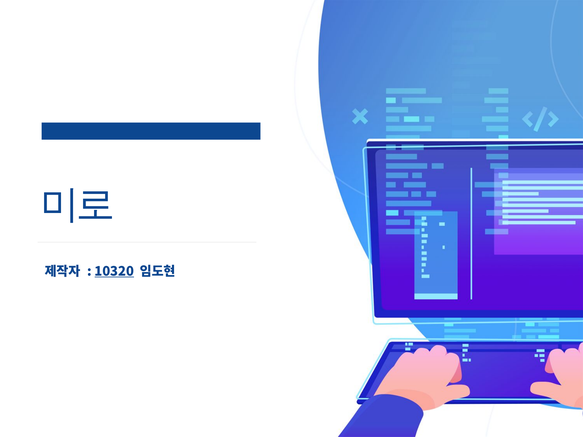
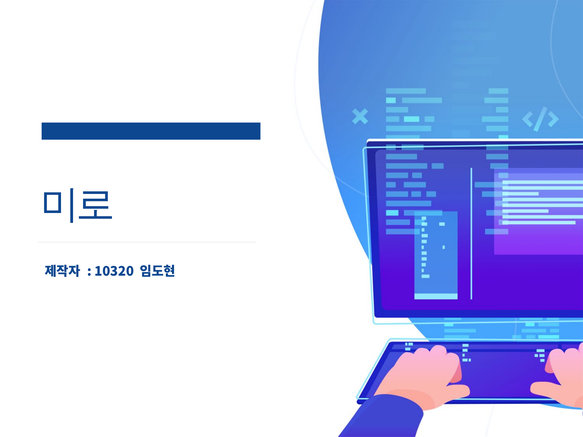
10320 underline: present -> none
